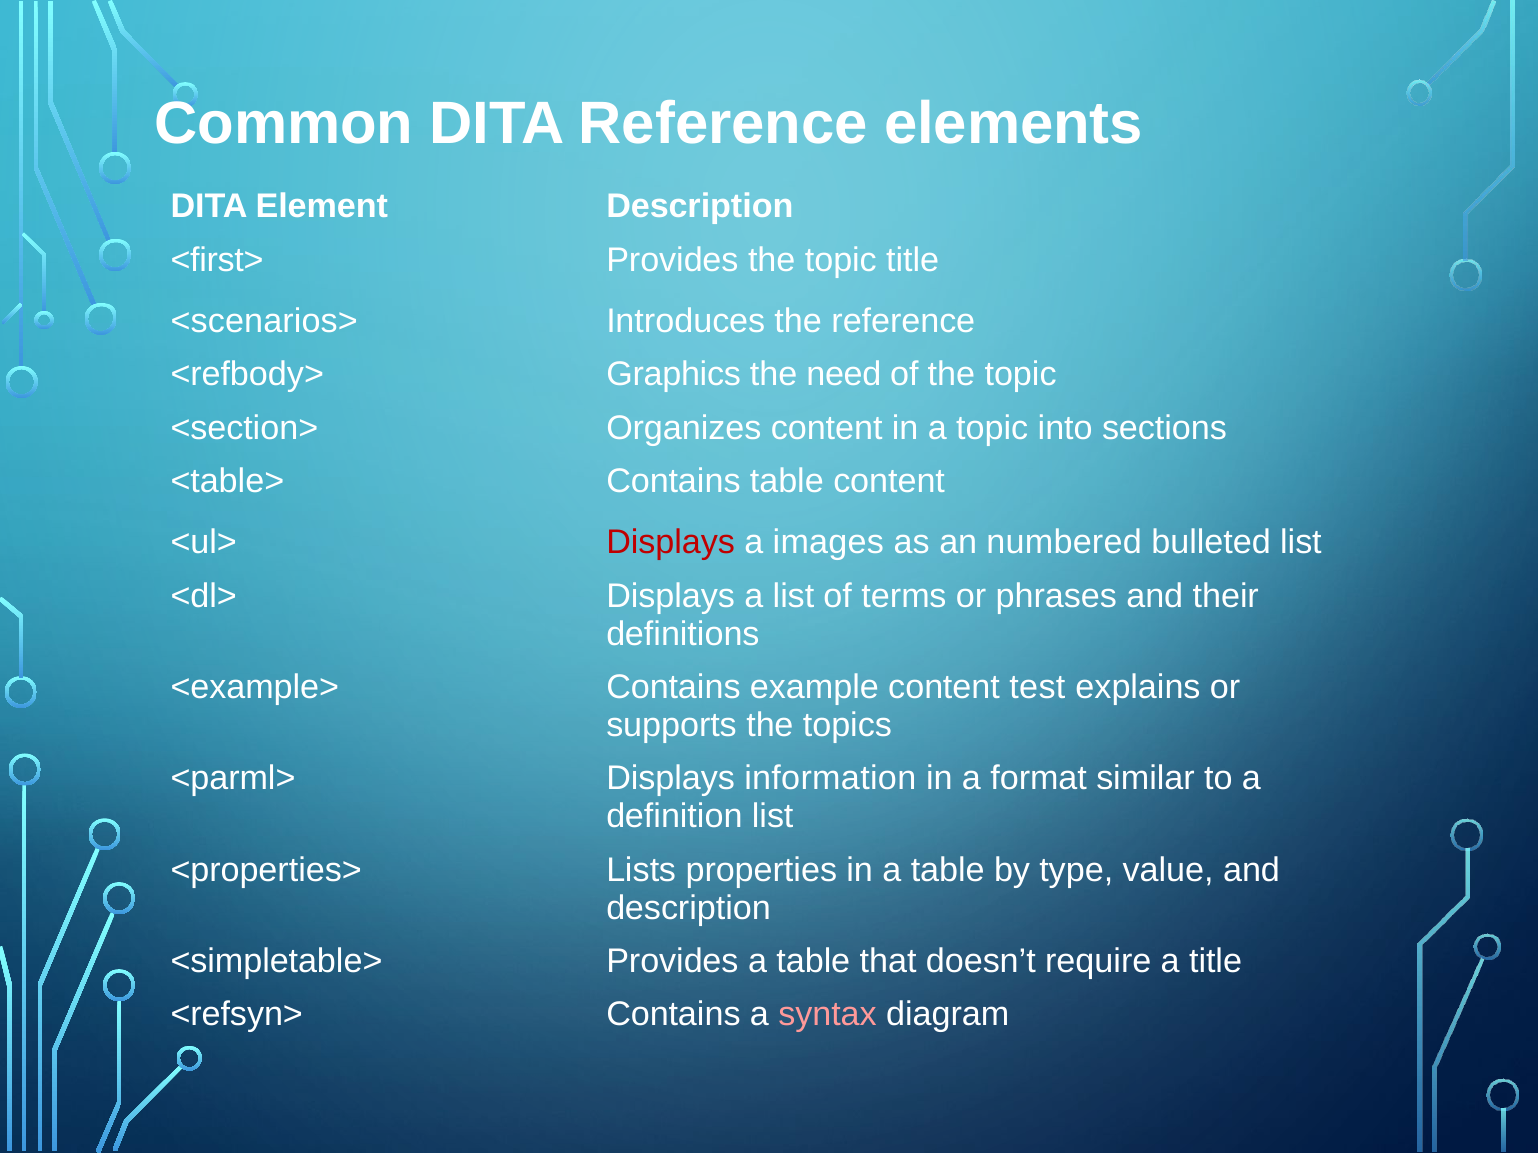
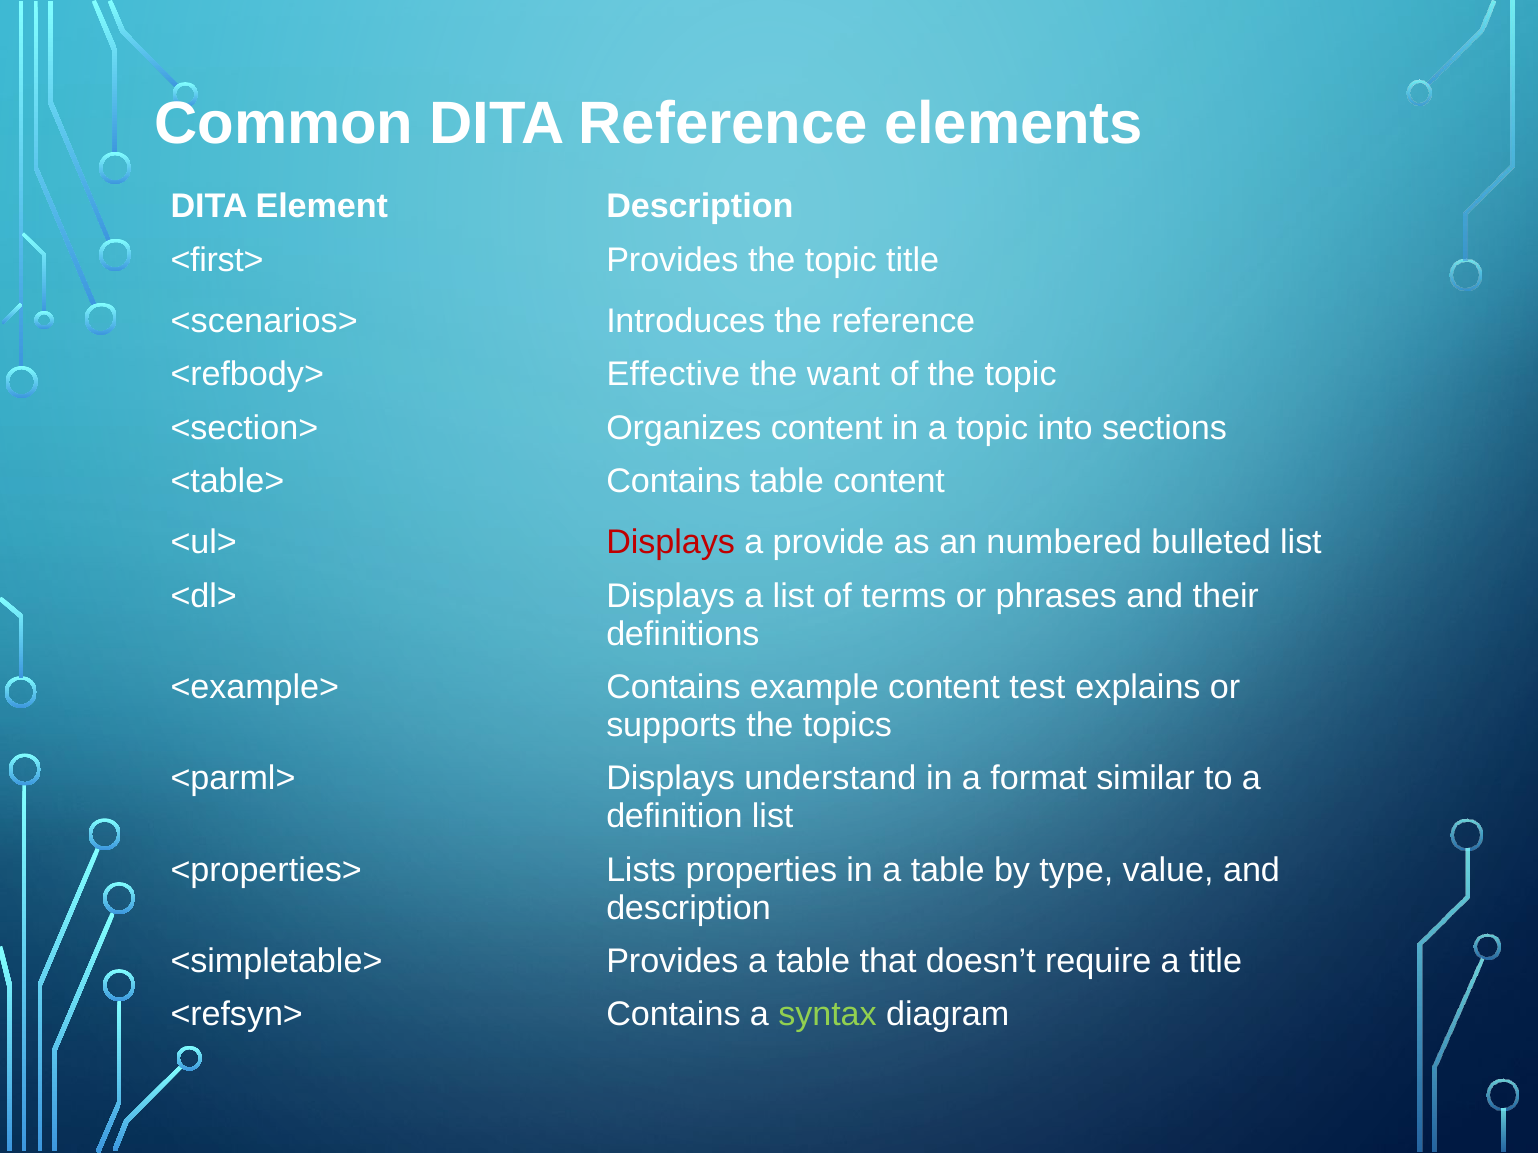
Graphics: Graphics -> Effective
need: need -> want
images: images -> provide
information: information -> understand
syntax colour: pink -> light green
